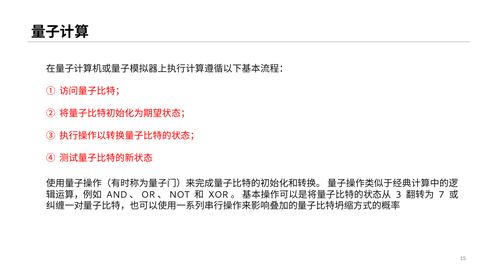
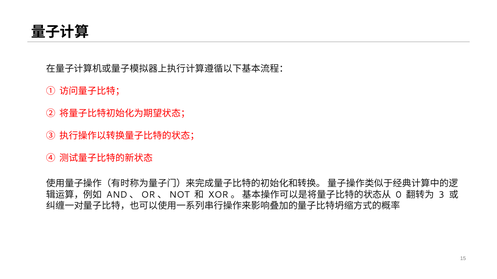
3: 3 -> 0
7: 7 -> 3
